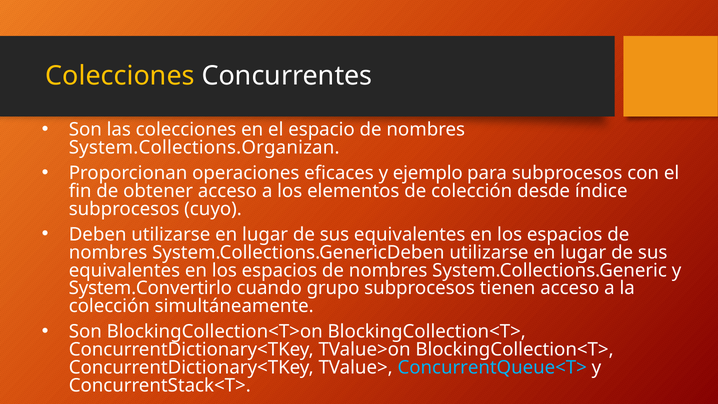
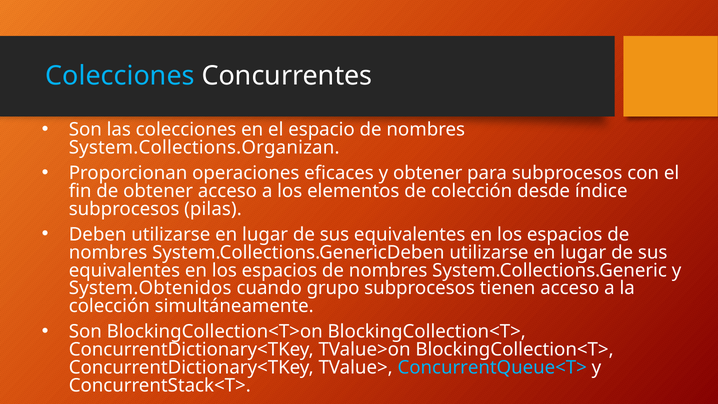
Colecciones at (120, 76) colour: yellow -> light blue
y ejemplo: ejemplo -> obtener
cuyo: cuyo -> pilas
System.Convertirlo: System.Convertirlo -> System.Obtenidos
